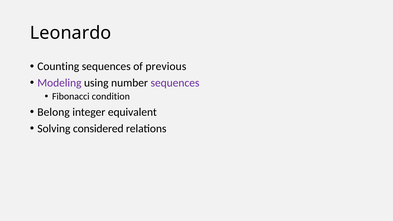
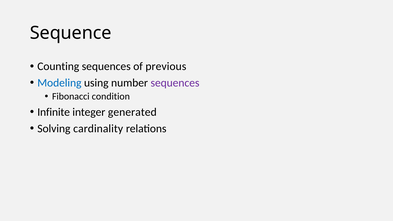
Leonardo: Leonardo -> Sequence
Modeling colour: purple -> blue
Belong: Belong -> Infinite
equivalent: equivalent -> generated
considered: considered -> cardinality
